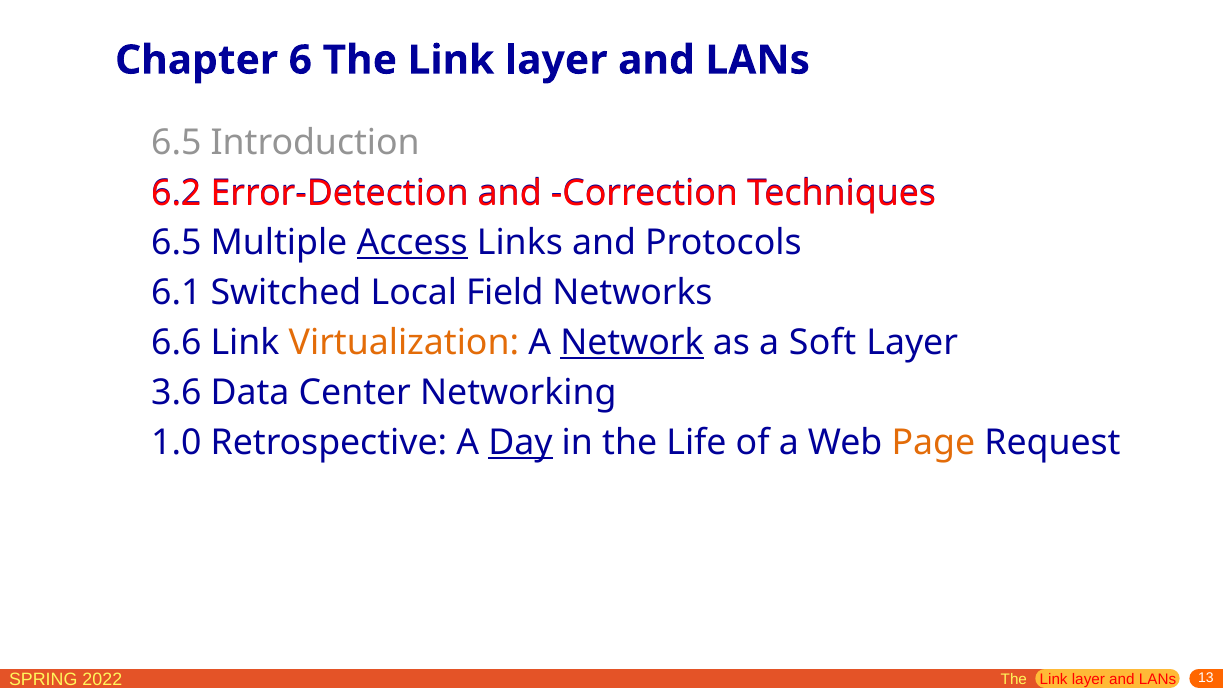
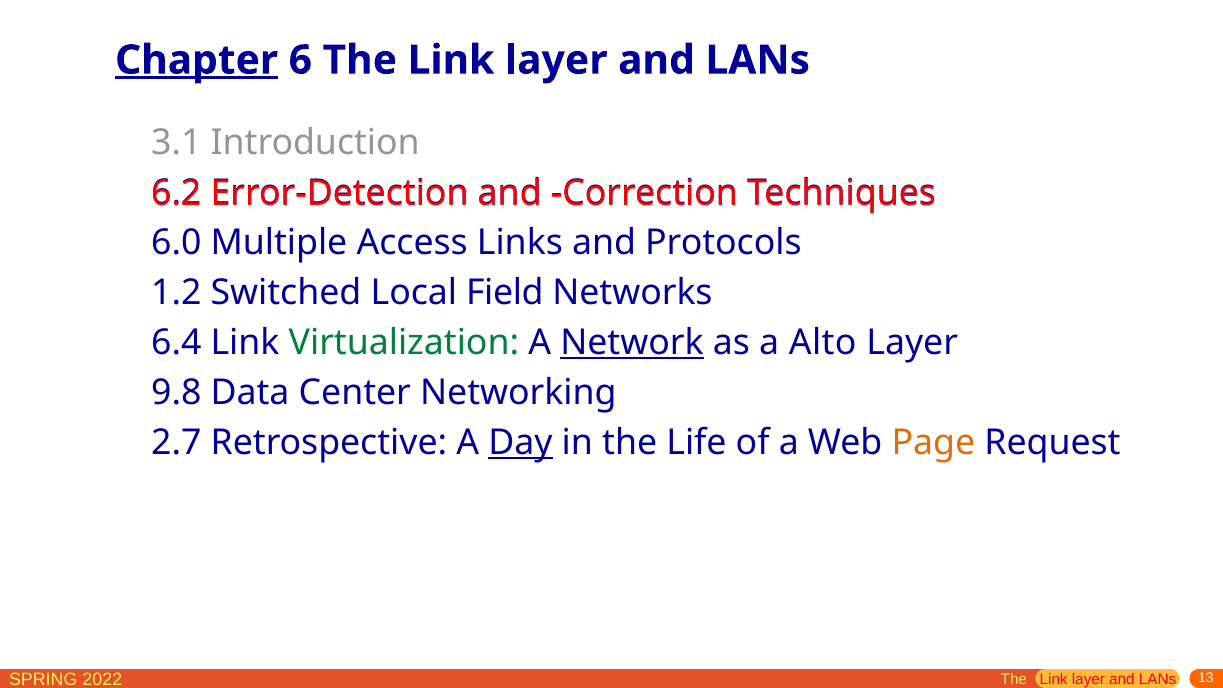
Chapter underline: none -> present
6.5 at (176, 143): 6.5 -> 3.1
6.5 at (176, 243): 6.5 -> 6.0
Access underline: present -> none
6.1: 6.1 -> 1.2
6.6: 6.6 -> 6.4
Virtualization colour: orange -> green
Soft: Soft -> Alto
3.6: 3.6 -> 9.8
1.0: 1.0 -> 2.7
